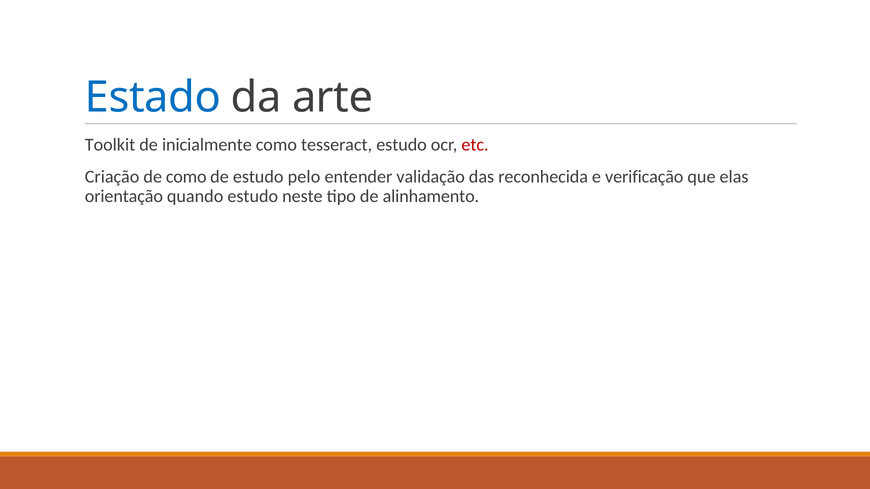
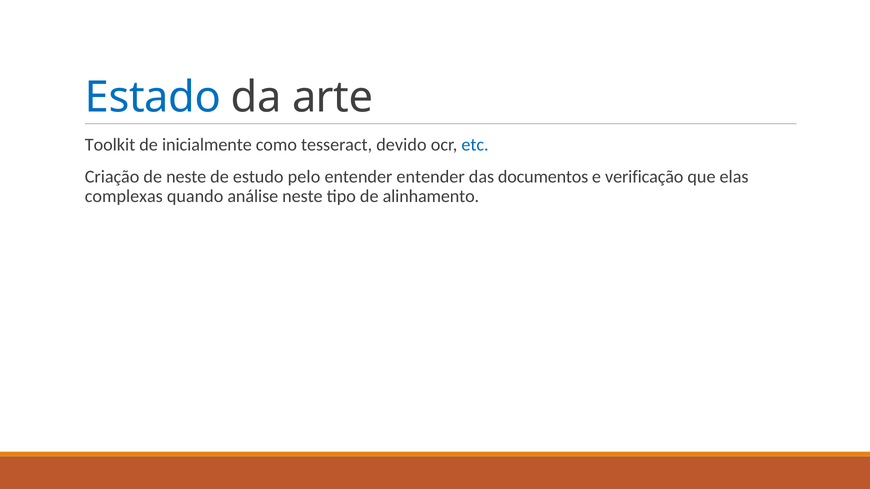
tesseract estudo: estudo -> devido
etc colour: red -> blue
de como: como -> neste
entender validação: validação -> entender
reconhecida: reconhecida -> documentos
orientação: orientação -> complexas
quando estudo: estudo -> análise
